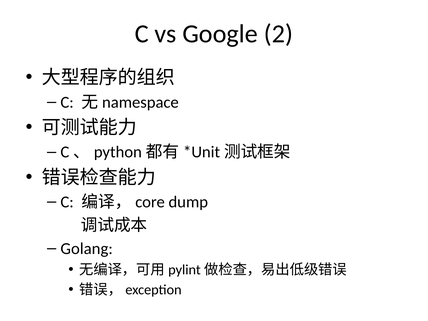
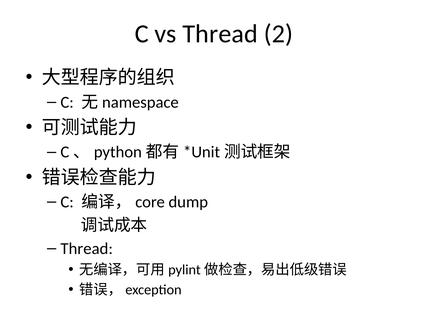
vs Google: Google -> Thread
Golang at (87, 249): Golang -> Thread
